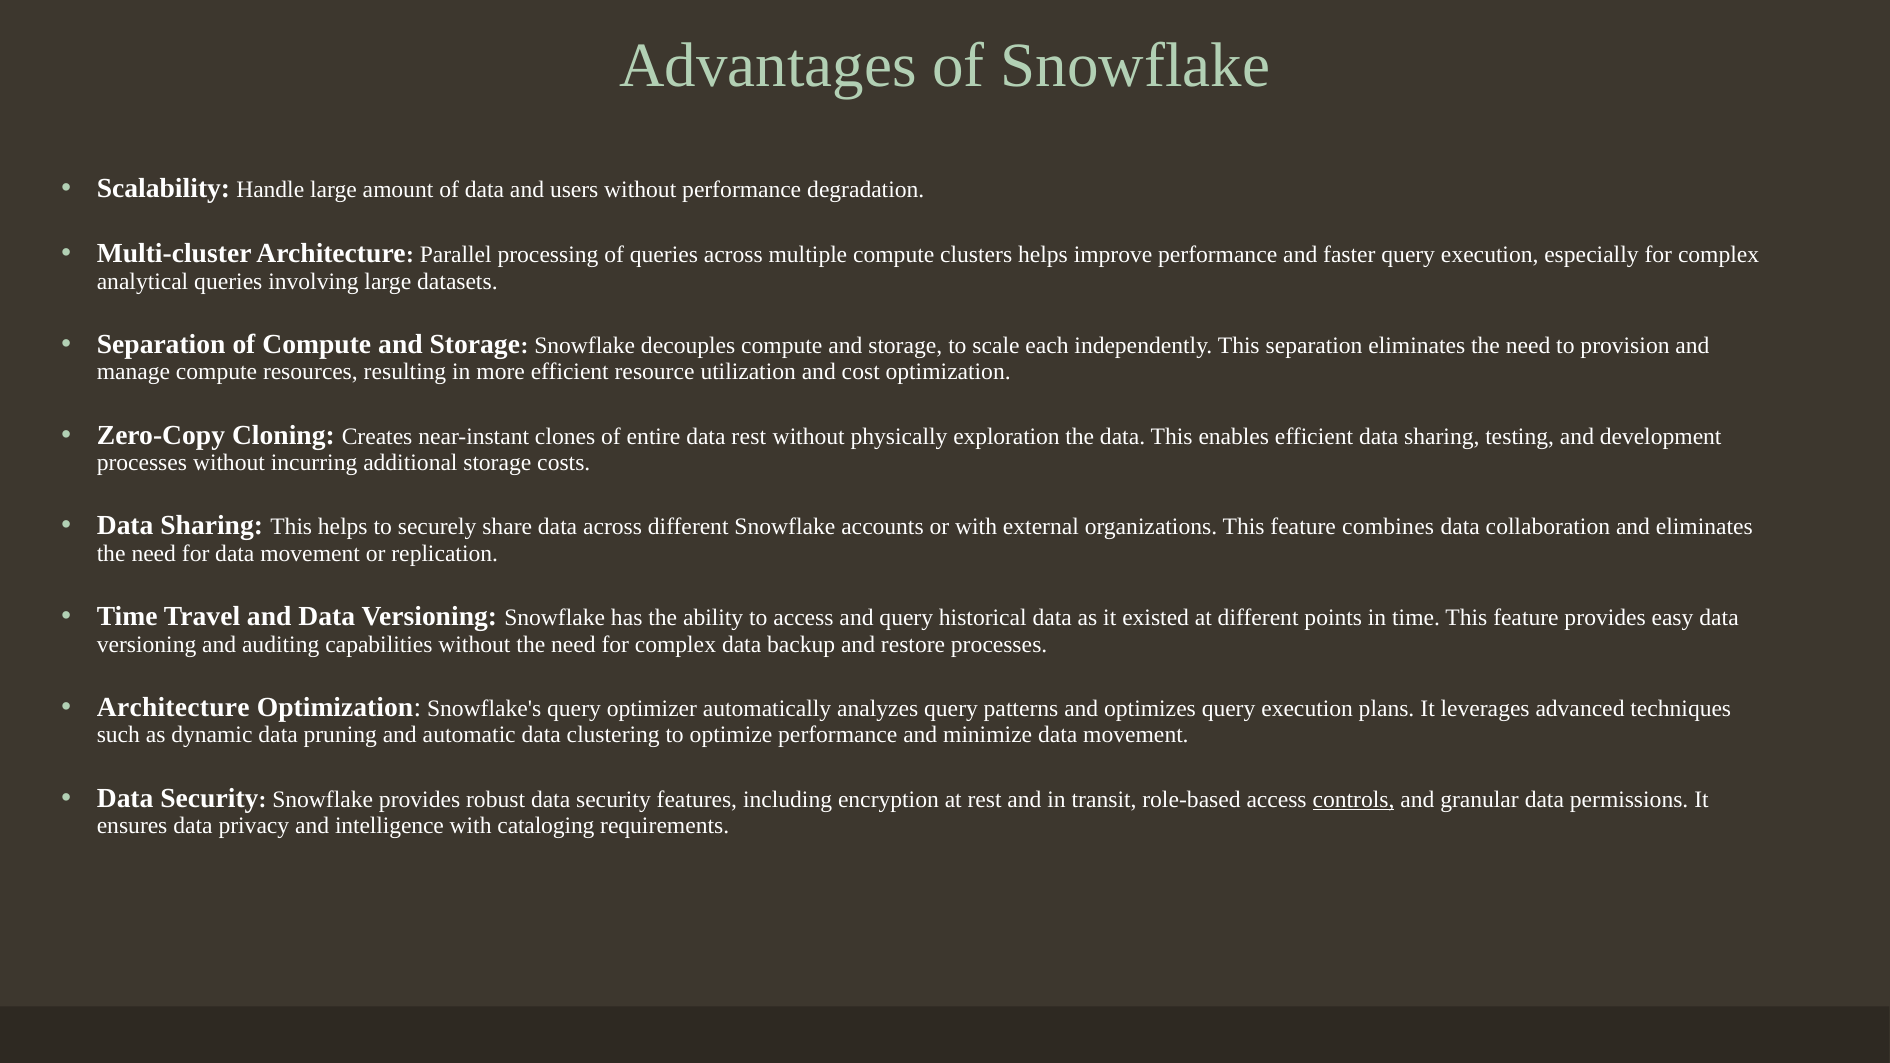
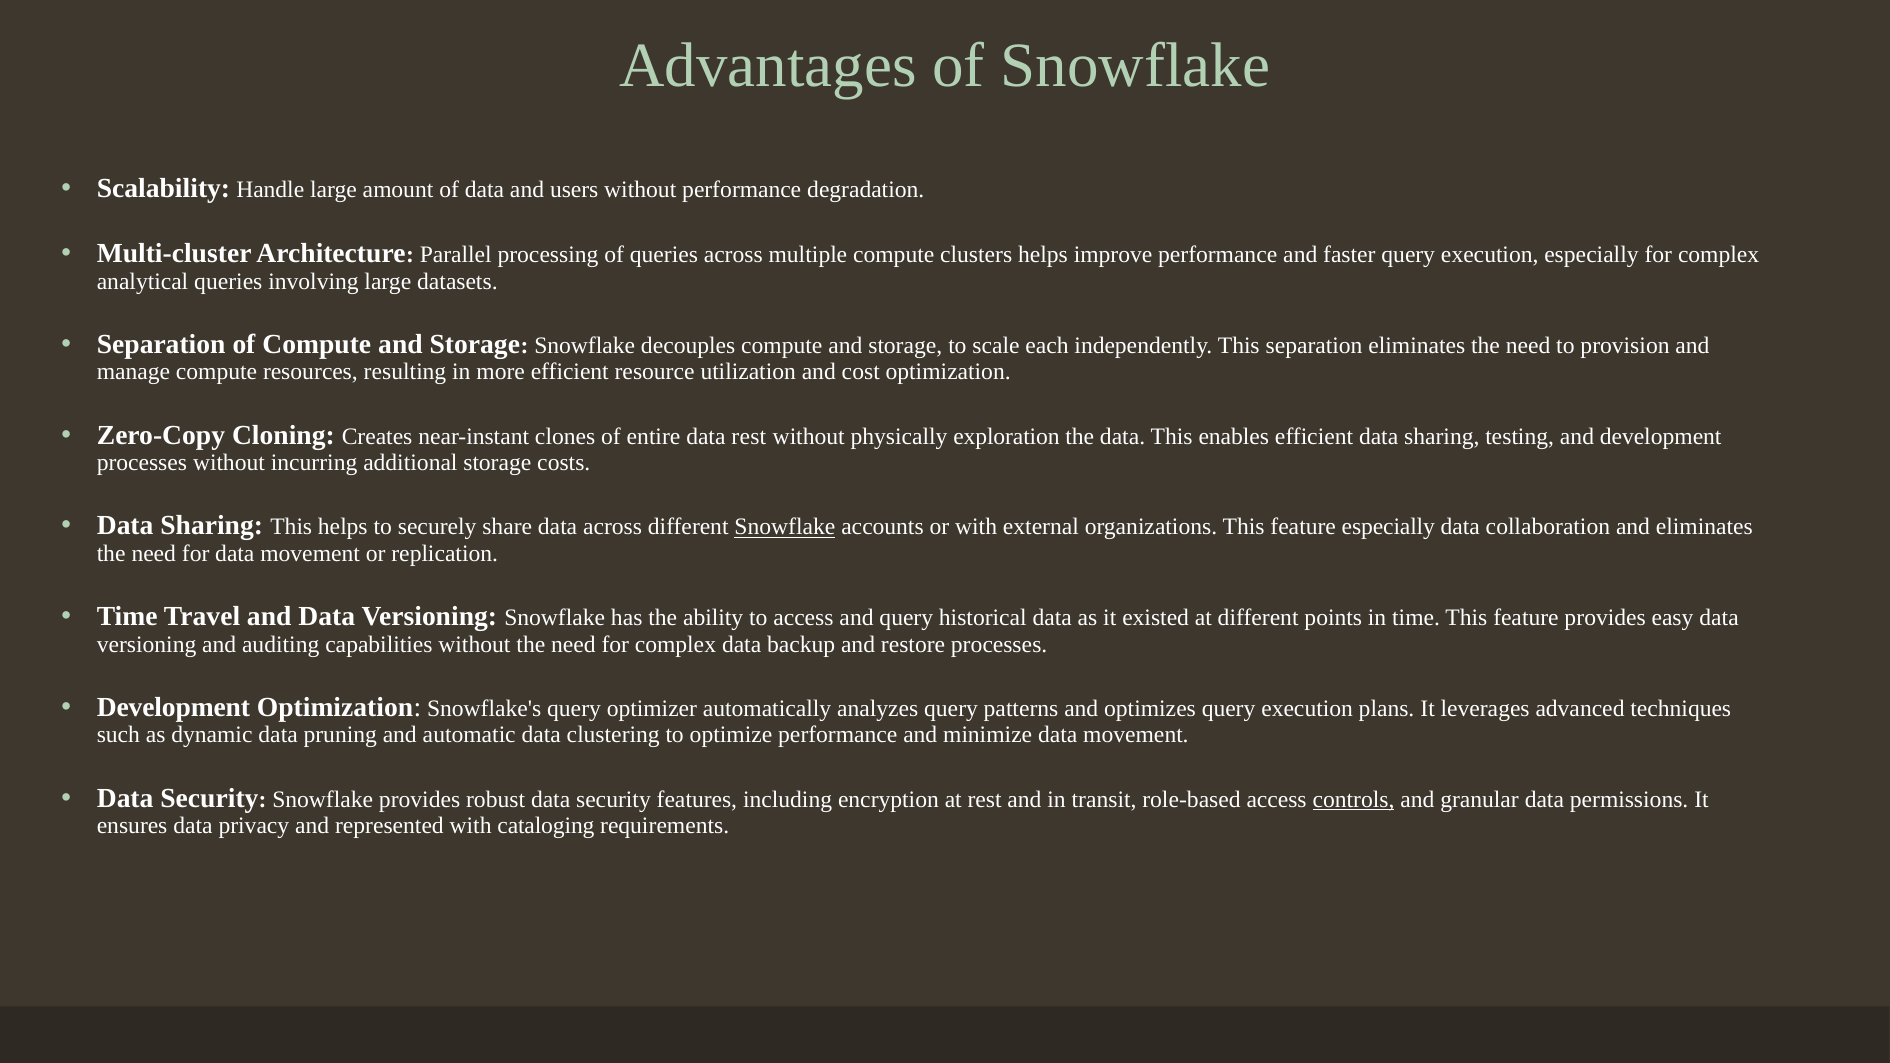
Snowflake at (785, 527) underline: none -> present
feature combines: combines -> especially
Architecture at (173, 707): Architecture -> Development
intelligence: intelligence -> represented
